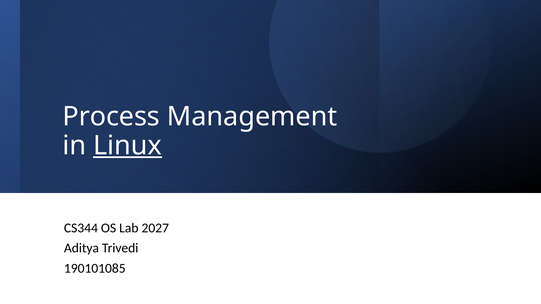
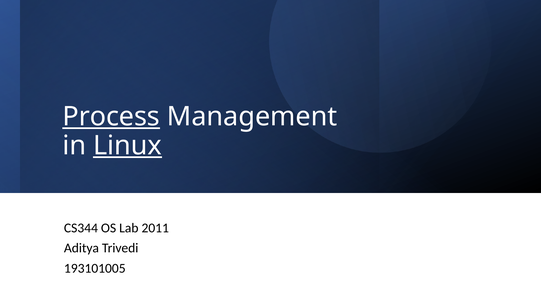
Process underline: none -> present
2027: 2027 -> 2011
190101085: 190101085 -> 193101005
